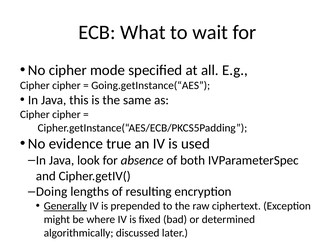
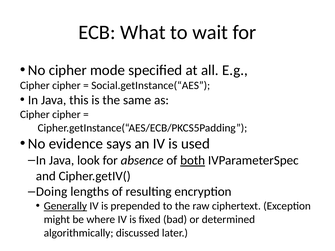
Going.getInstance(“AES: Going.getInstance(“AES -> Social.getInstance(“AES
true: true -> says
both underline: none -> present
